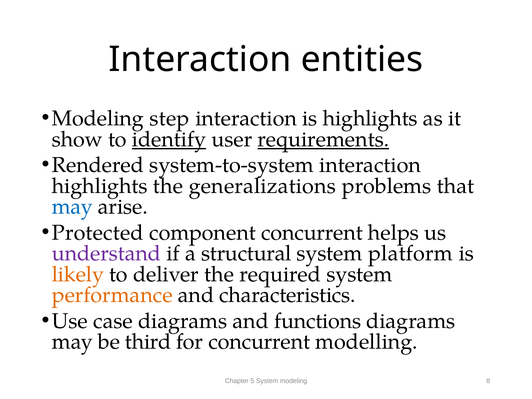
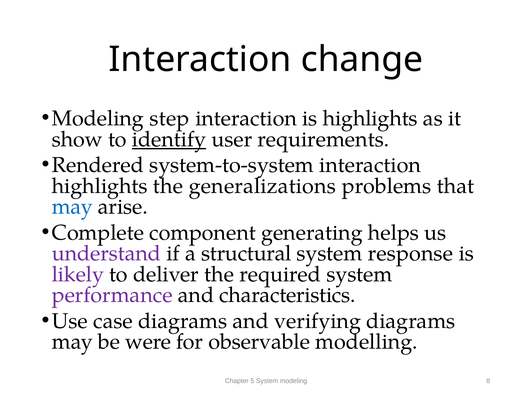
entities: entities -> change
requirements underline: present -> none
Protected: Protected -> Complete
component concurrent: concurrent -> generating
platform: platform -> response
likely colour: orange -> purple
performance colour: orange -> purple
functions: functions -> verifying
third: third -> were
for concurrent: concurrent -> observable
